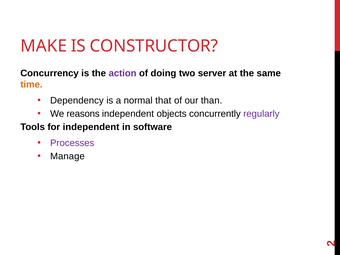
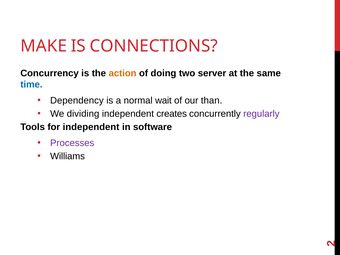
CONSTRUCTOR: CONSTRUCTOR -> CONNECTIONS
action colour: purple -> orange
time colour: orange -> blue
that: that -> wait
reasons: reasons -> dividing
objects: objects -> creates
Manage: Manage -> Williams
